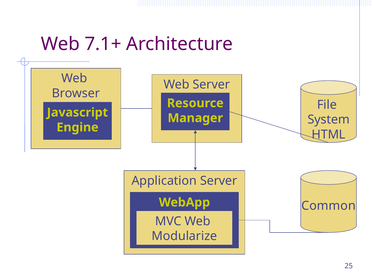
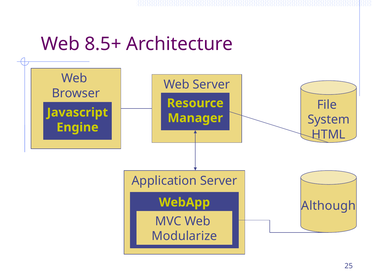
7.1+: 7.1+ -> 8.5+
Common: Common -> Although
